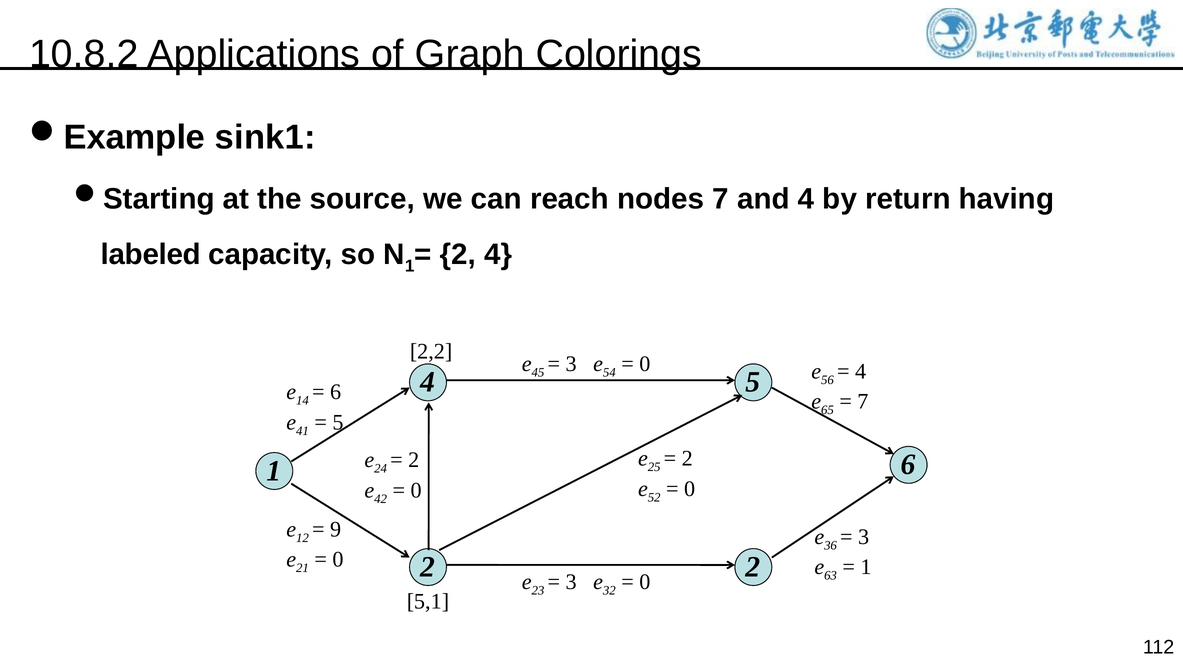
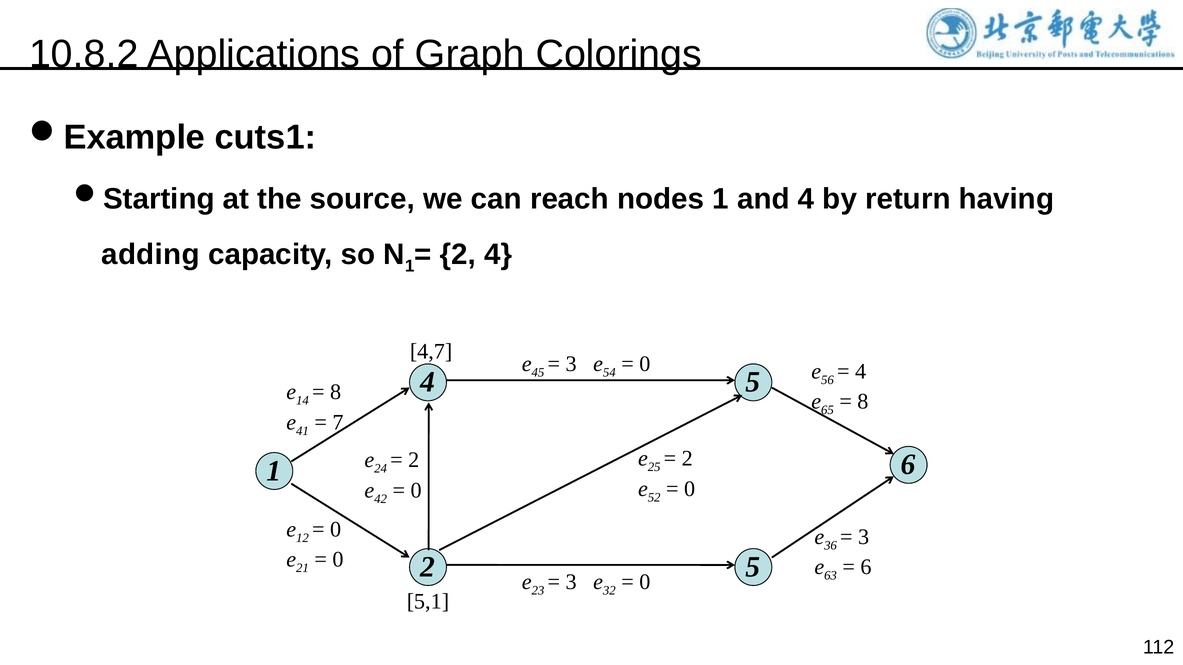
sink1: sink1 -> cuts1
nodes 7: 7 -> 1
labeled: labeled -> adding
2,2: 2,2 -> 4,7
6 at (336, 392): 6 -> 8
7 at (863, 402): 7 -> 8
5 at (338, 423): 5 -> 7
9 at (336, 530): 9 -> 0
2 2: 2 -> 5
1 at (866, 567): 1 -> 6
